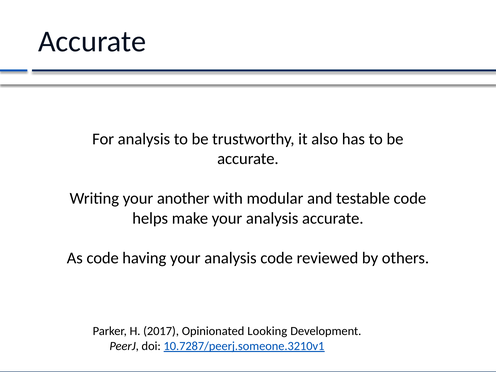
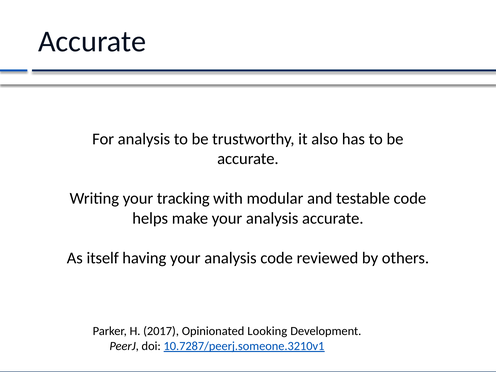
another: another -> tracking
As code: code -> itself
